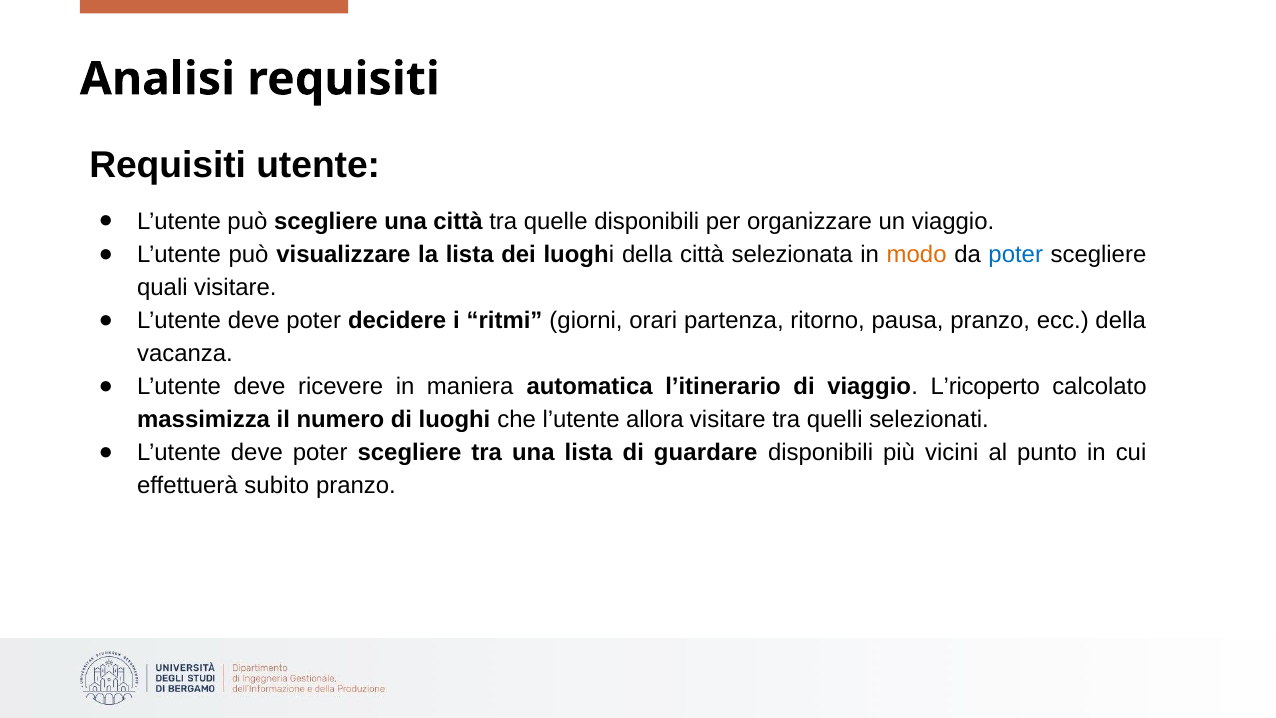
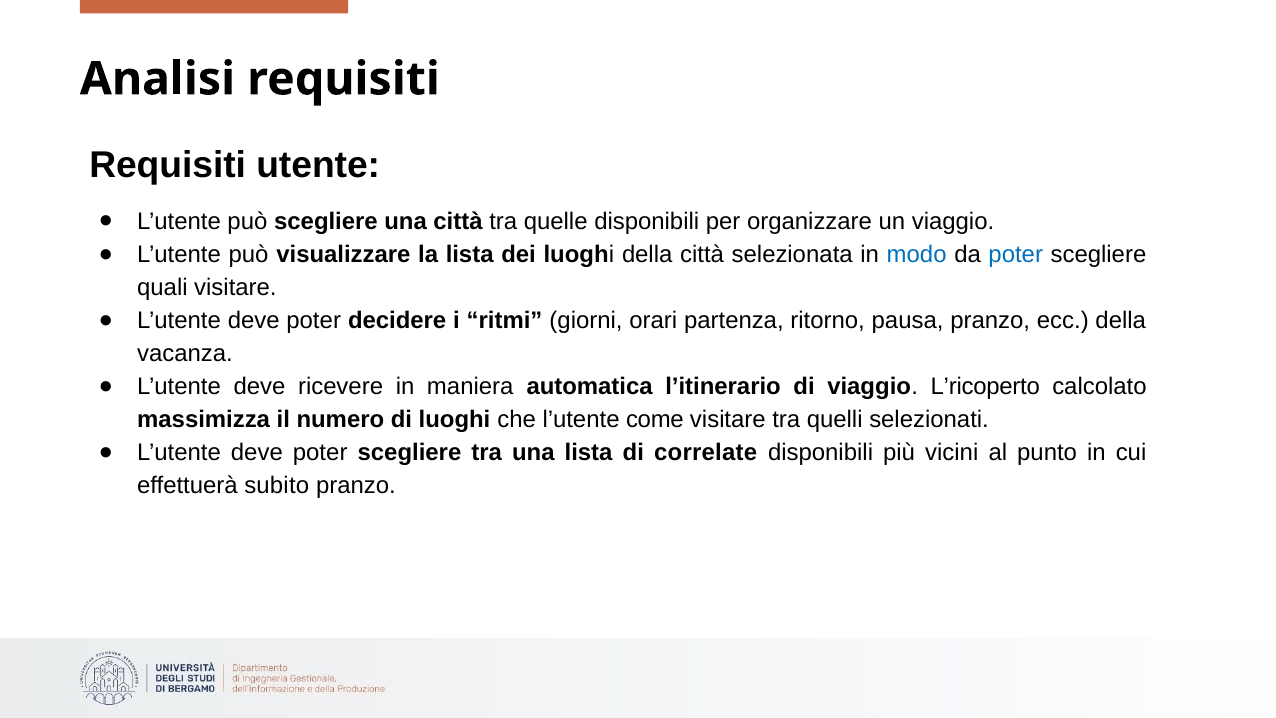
modo colour: orange -> blue
allora: allora -> come
guardare: guardare -> correlate
